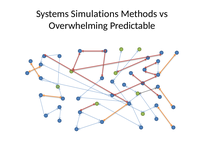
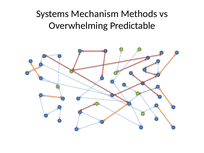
Simulations: Simulations -> Mechanism
